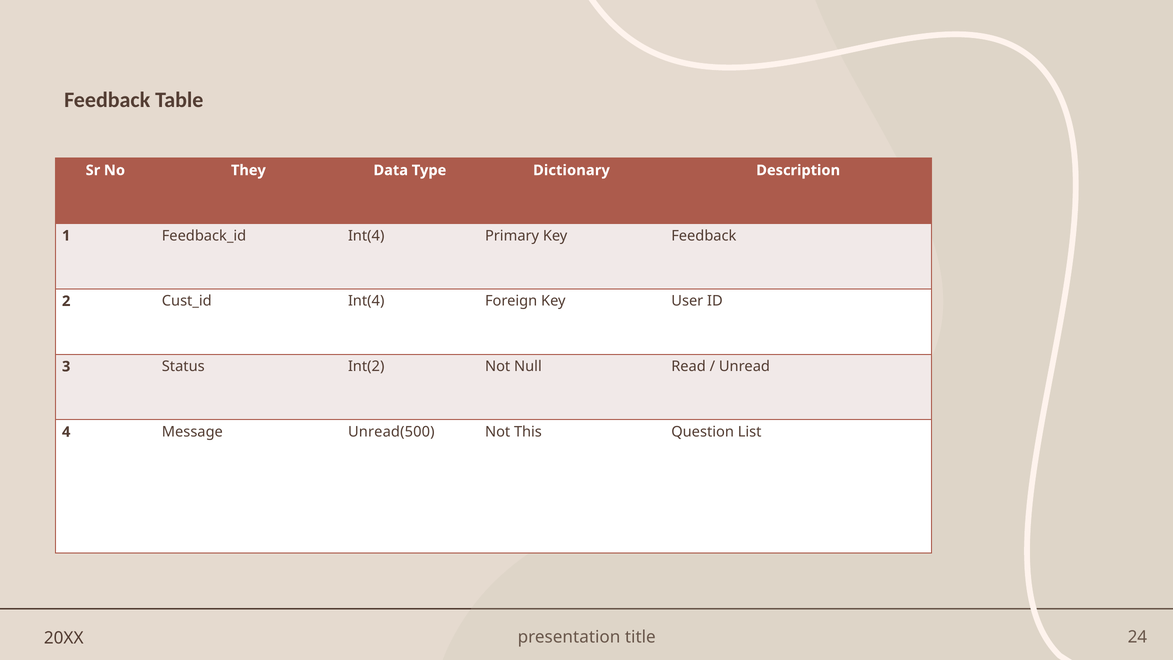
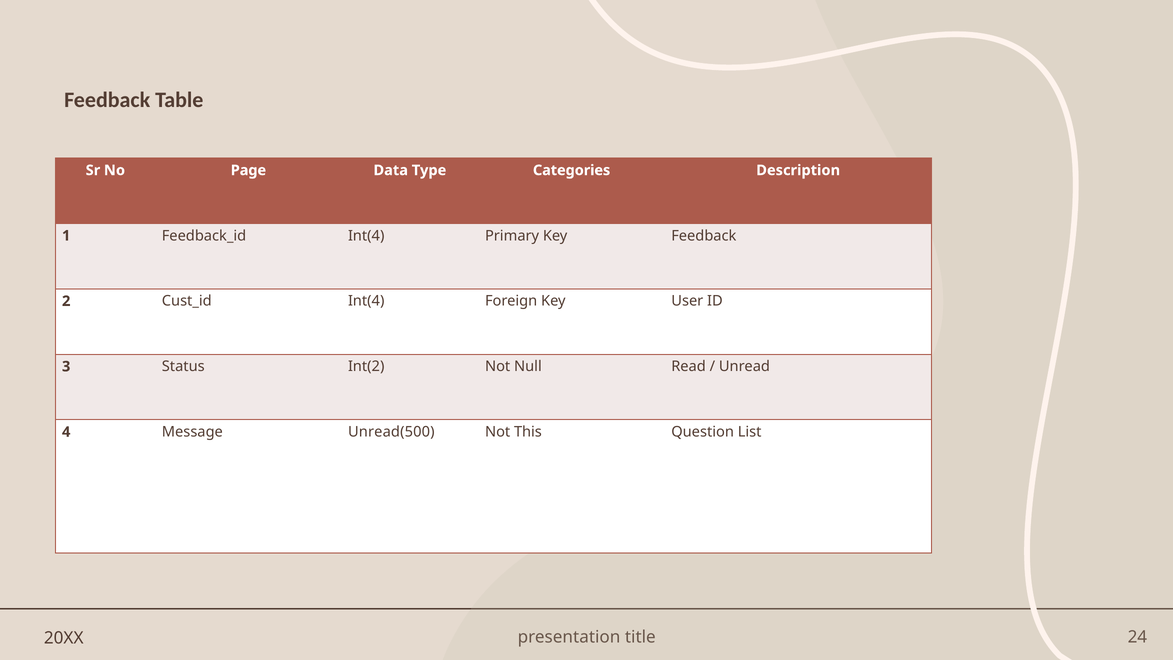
They: They -> Page
Dictionary: Dictionary -> Categories
